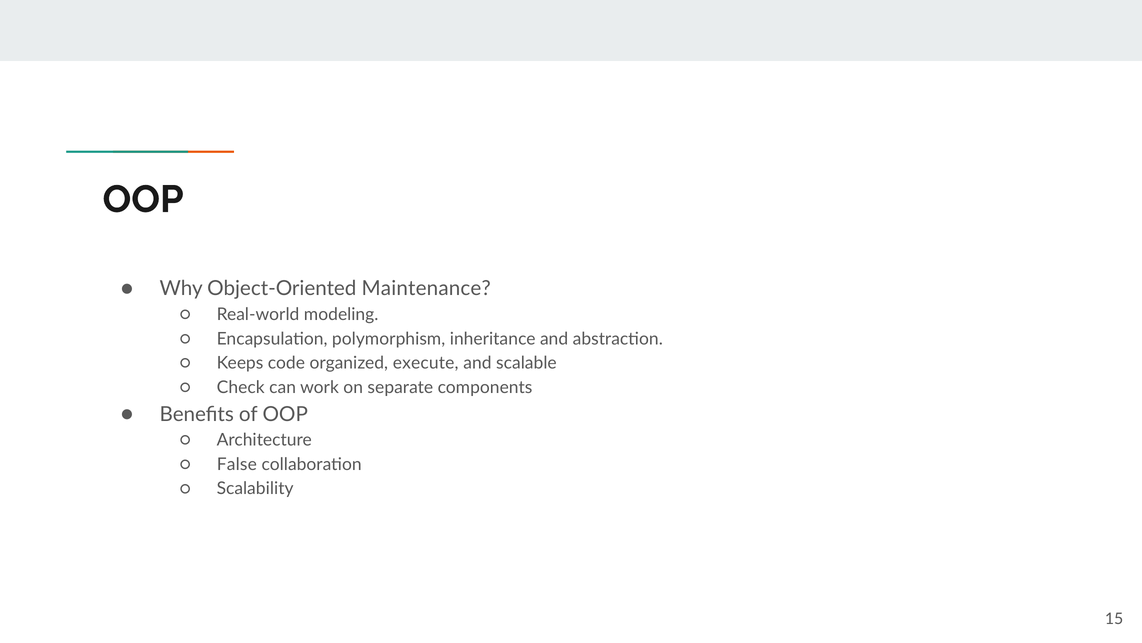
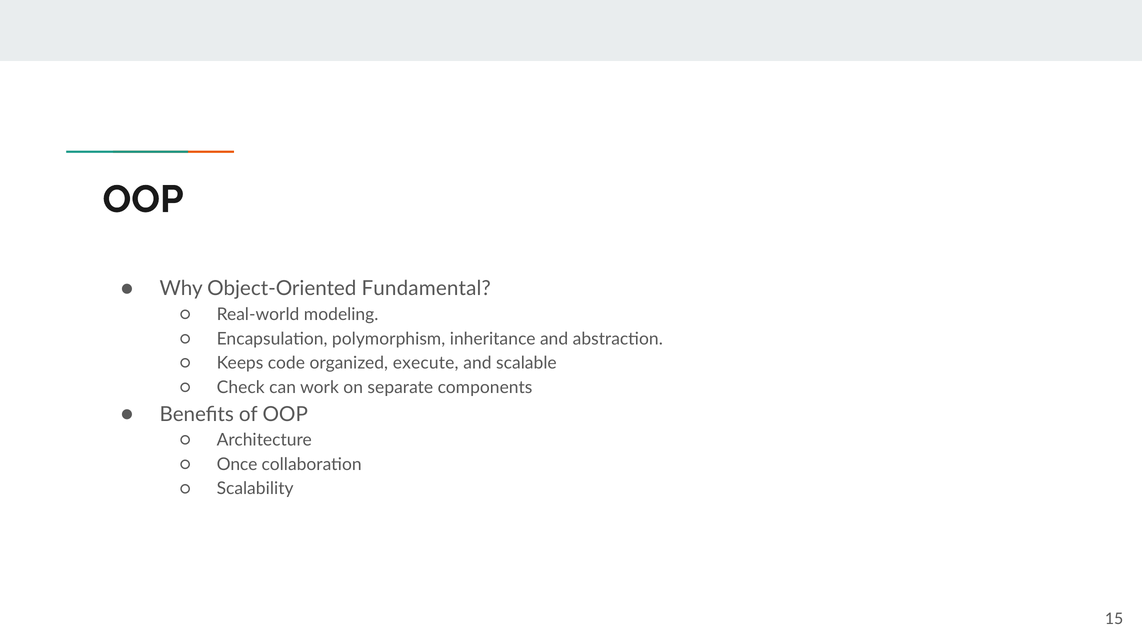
Maintenance: Maintenance -> Fundamental
False: False -> Once
